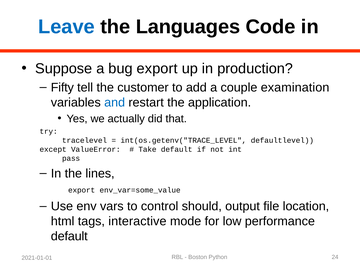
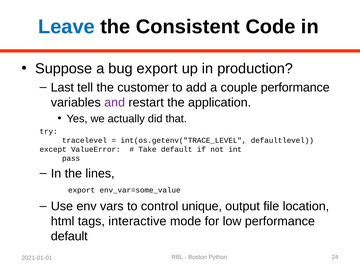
Languages: Languages -> Consistent
Fifty: Fifty -> Last
couple examination: examination -> performance
and colour: blue -> purple
should: should -> unique
